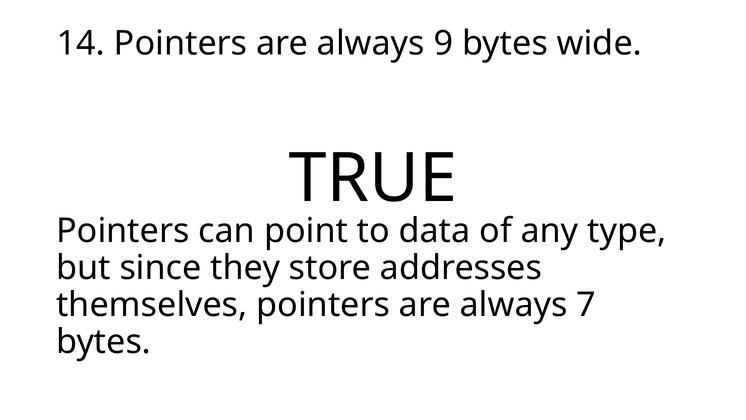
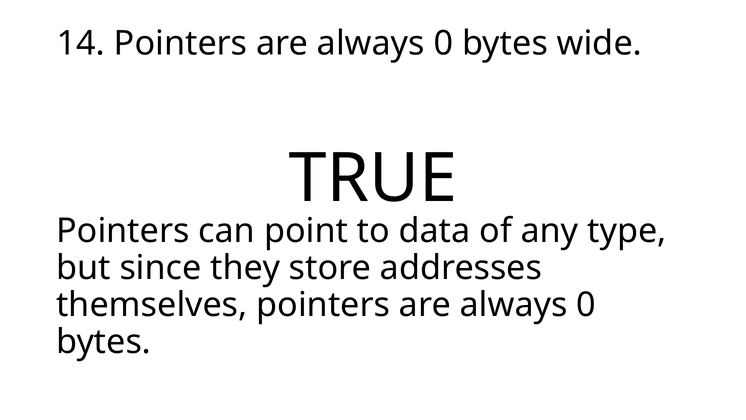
9 at (443, 43): 9 -> 0
7 at (586, 305): 7 -> 0
